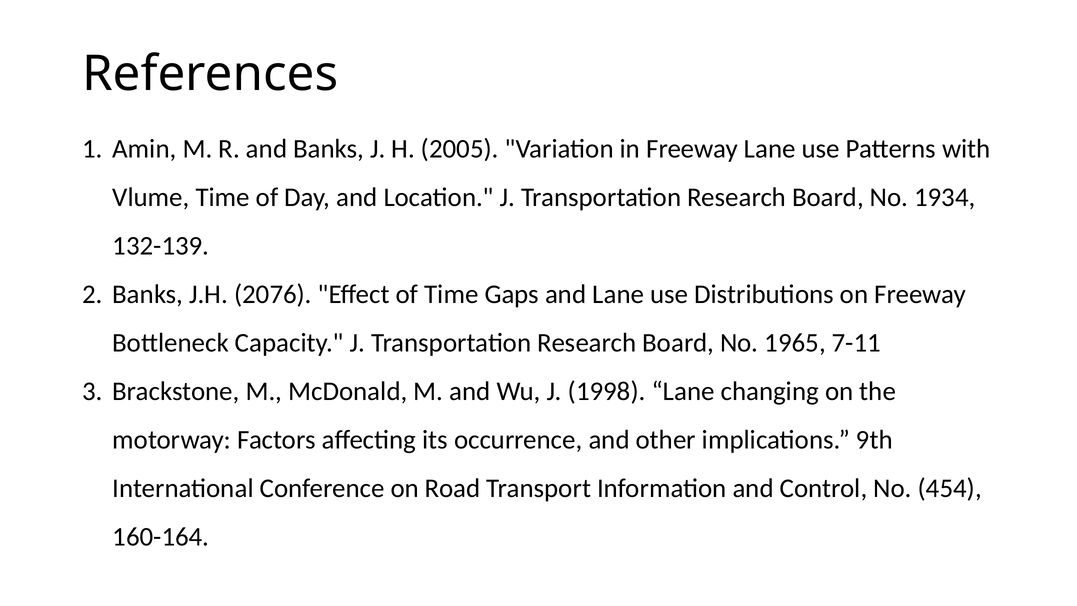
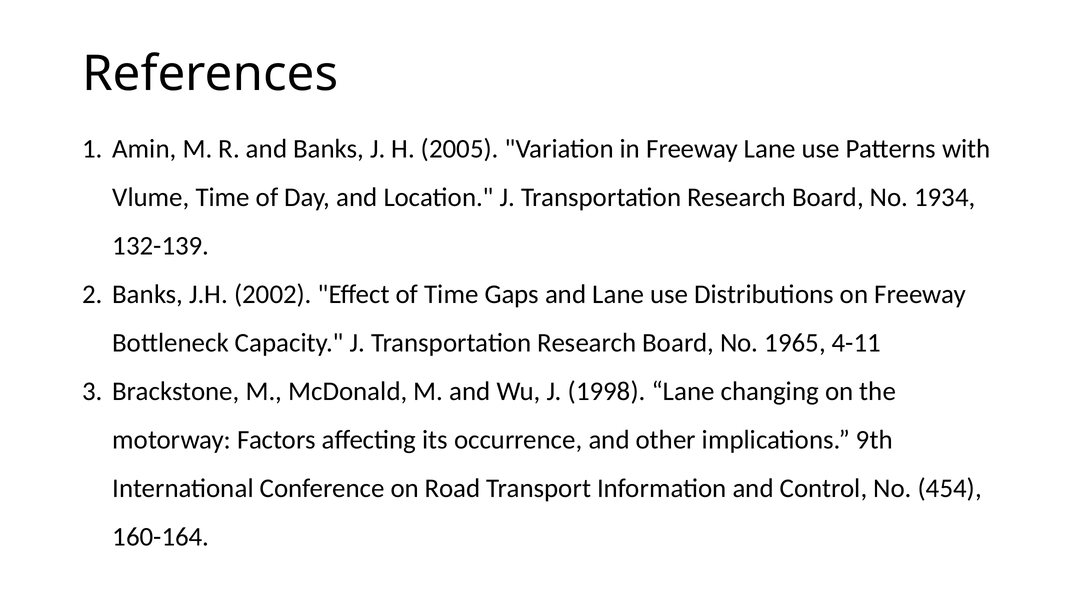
2076: 2076 -> 2002
7-11: 7-11 -> 4-11
